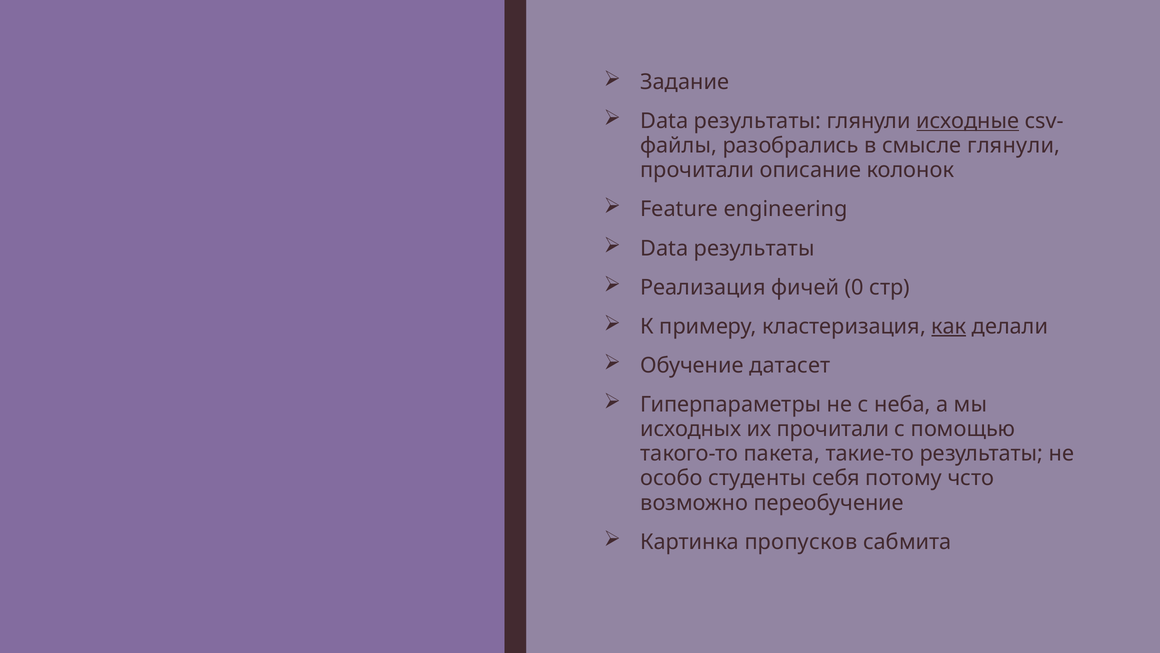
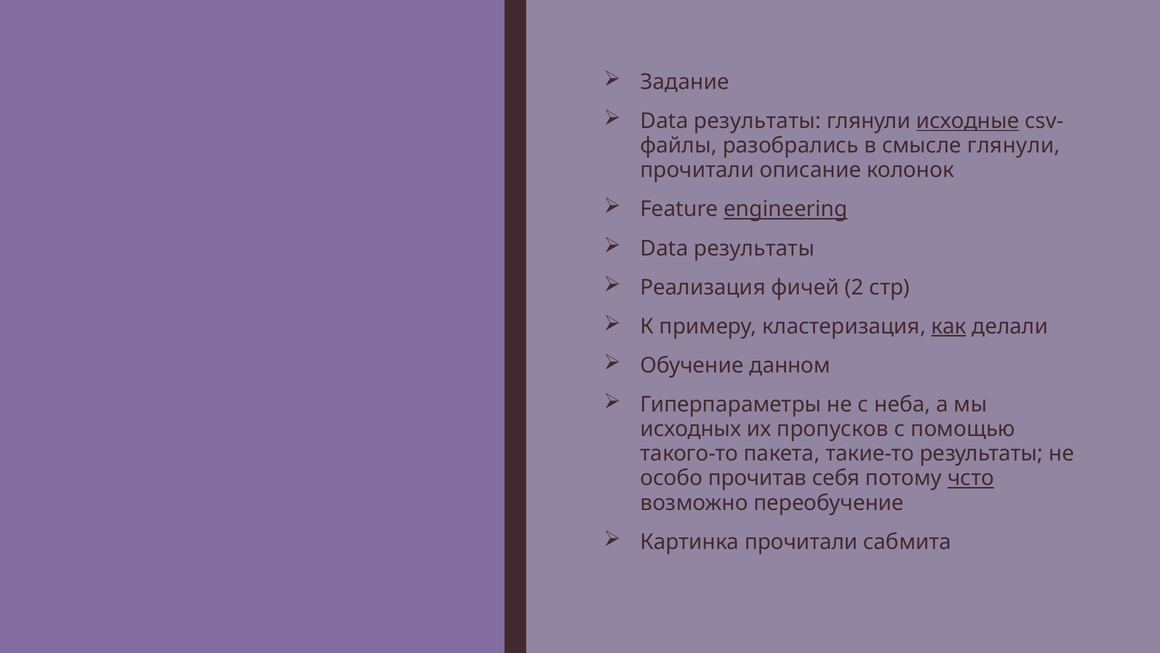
engineering underline: none -> present
0: 0 -> 2
датасет: датасет -> данном
их прочитали: прочитали -> пропусков
студенты: студенты -> прочитав
чсто underline: none -> present
Картинка пропусков: пропусков -> прочитали
